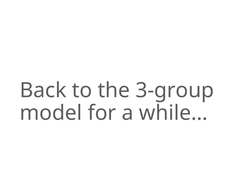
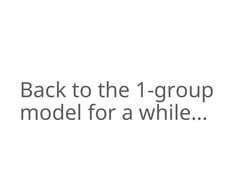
3-group: 3-group -> 1-group
